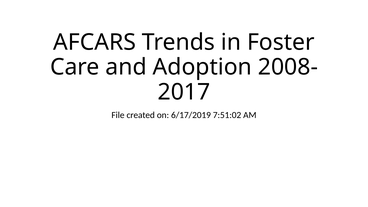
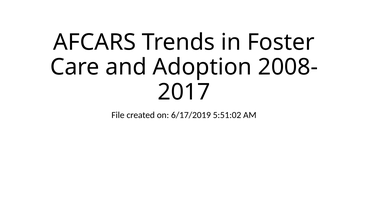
7:51:02: 7:51:02 -> 5:51:02
